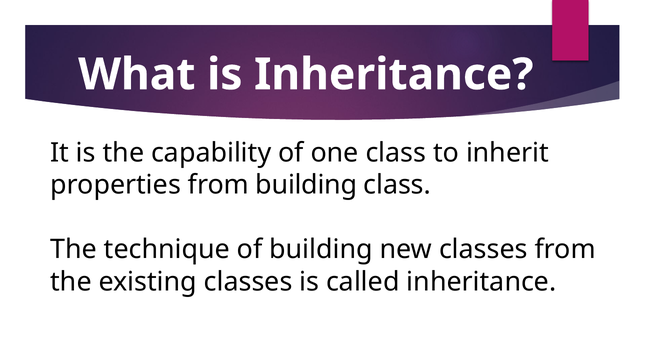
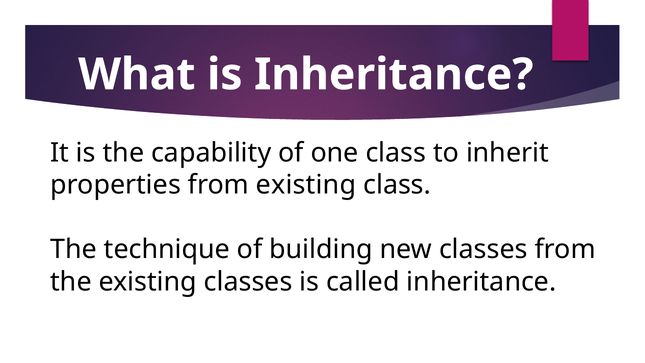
from building: building -> existing
